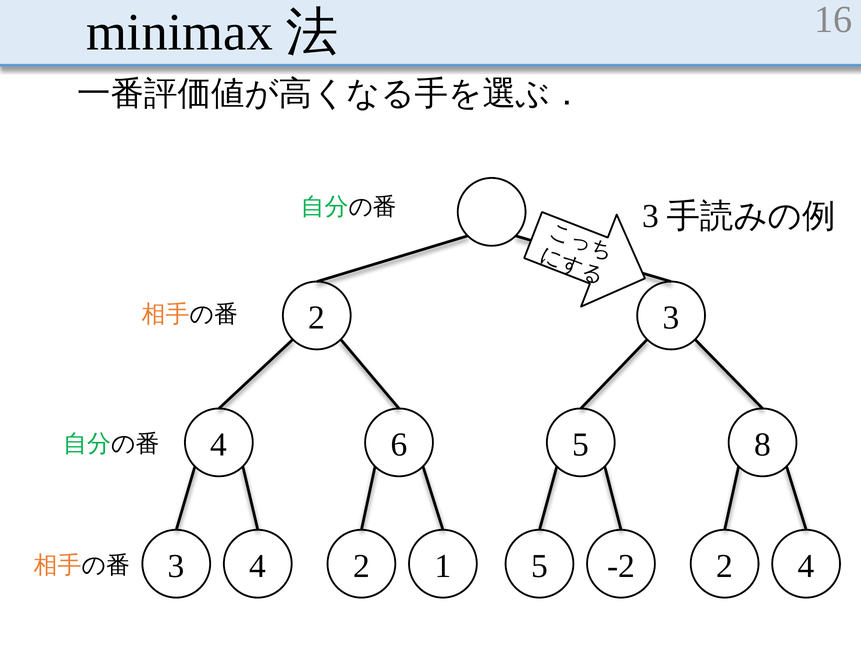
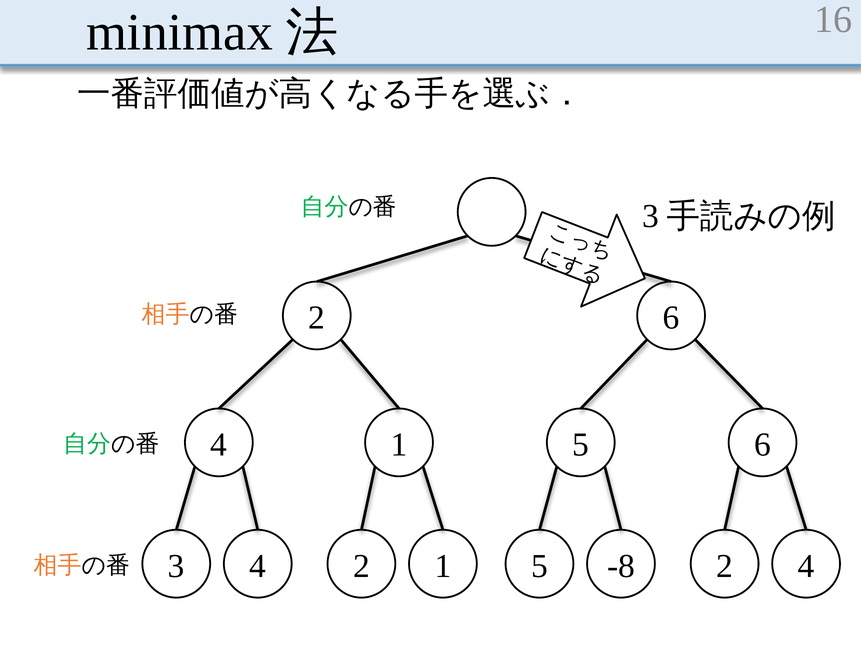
2 3: 3 -> 6
4 6: 6 -> 1
5 8: 8 -> 6
-2: -2 -> -8
